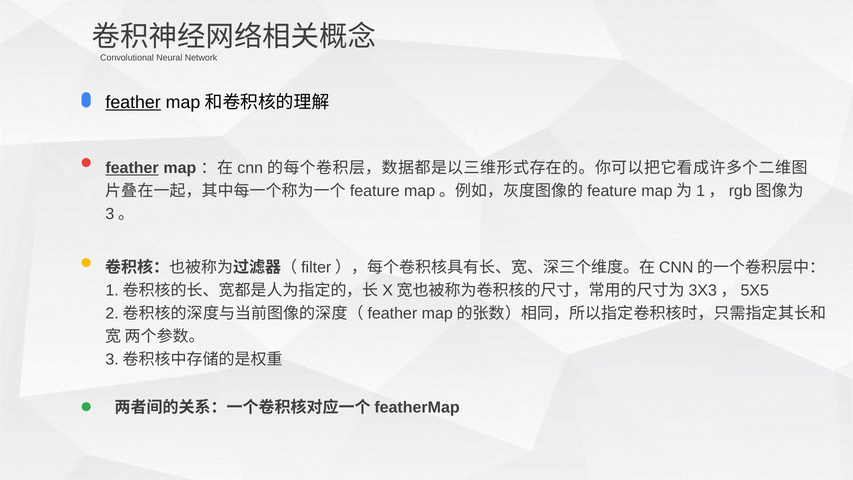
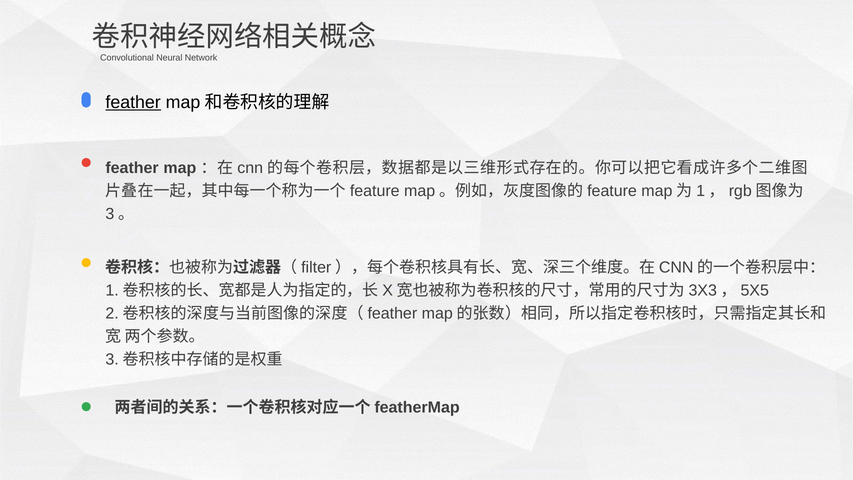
feather at (132, 168) underline: present -> none
